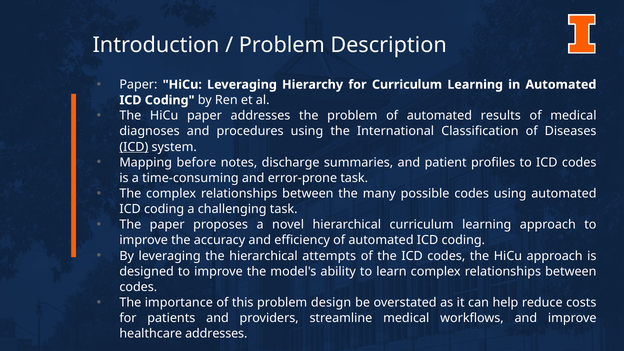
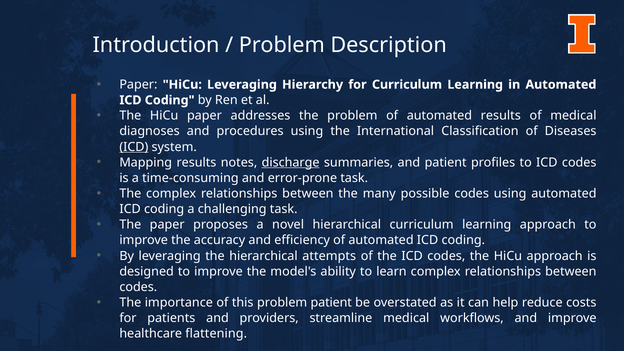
Mapping before: before -> results
discharge underline: none -> present
problem design: design -> patient
healthcare addresses: addresses -> flattening
